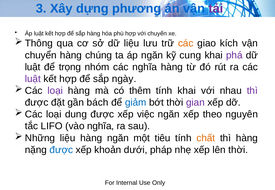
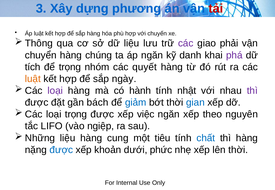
tải colour: purple -> red
các at (186, 43) colour: orange -> purple
kích: kích -> phải
cung: cung -> danh
luật at (33, 67): luật -> tích
các nghĩa: nghĩa -> quyết
luật at (33, 79) colour: purple -> orange
thêm: thêm -> hành
tính khai: khai -> nhật
gian colour: purple -> blue
loại dung: dung -> trọng
vào nghĩa: nghĩa -> ngiệp
hàng ngăn: ngăn -> cung
chất colour: orange -> blue
pháp: pháp -> phức
